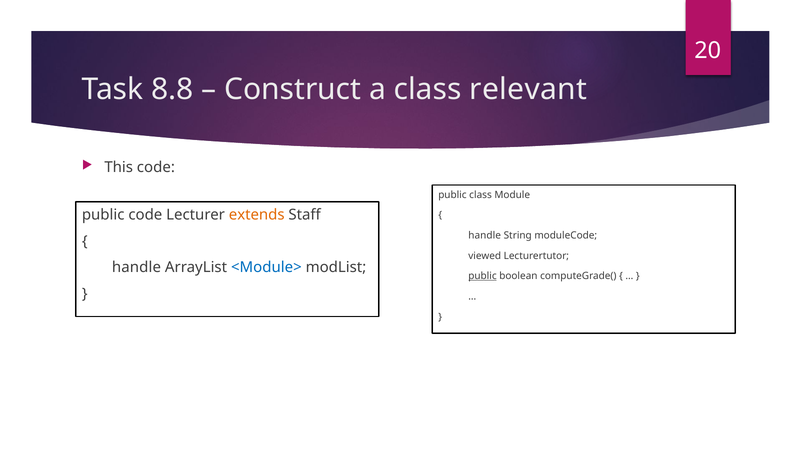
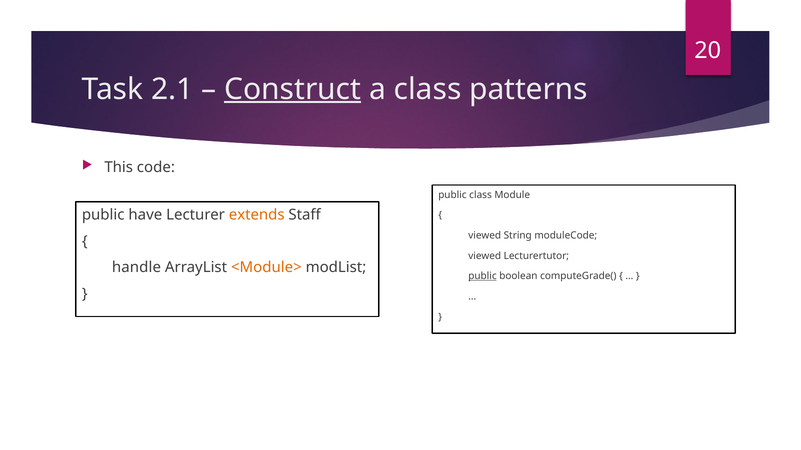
8.8: 8.8 -> 2.1
Construct underline: none -> present
relevant: relevant -> patterns
public code: code -> have
handle at (485, 236): handle -> viewed
<Module> colour: blue -> orange
